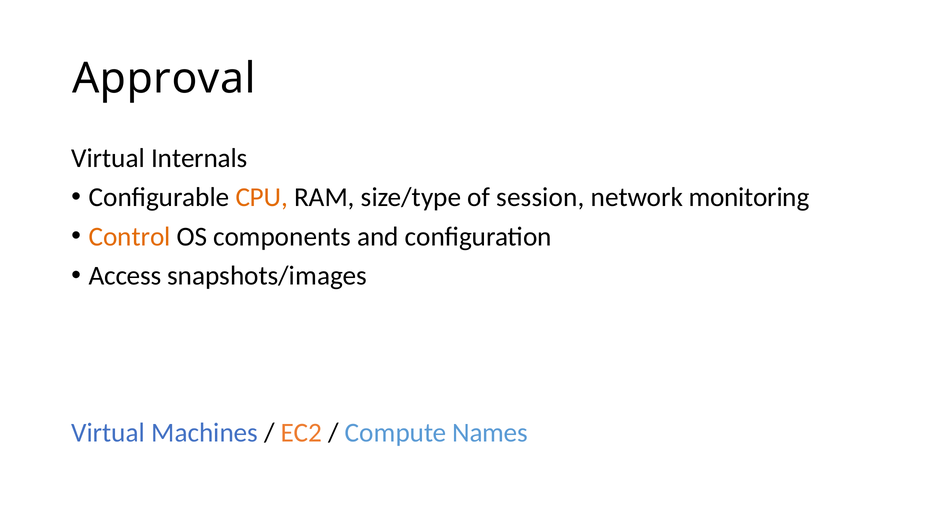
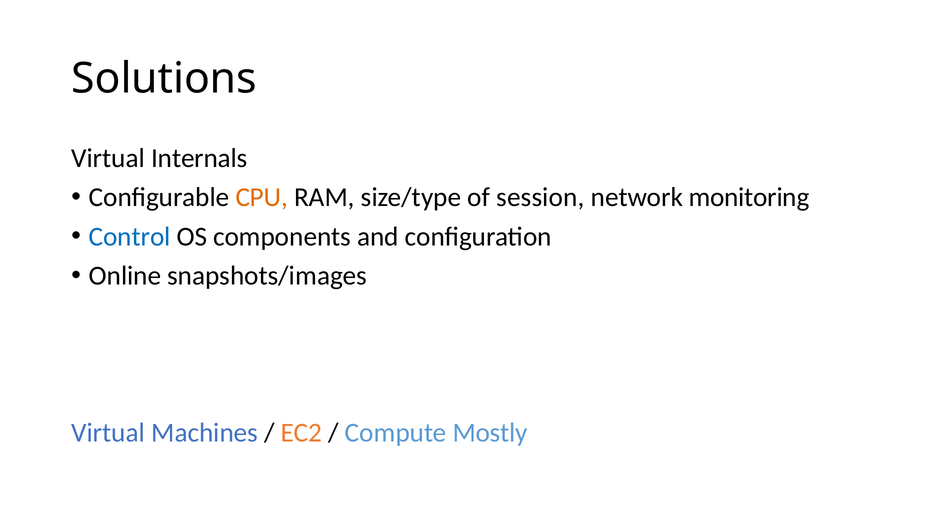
Approval: Approval -> Solutions
Control colour: orange -> blue
Access: Access -> Online
Names: Names -> Mostly
